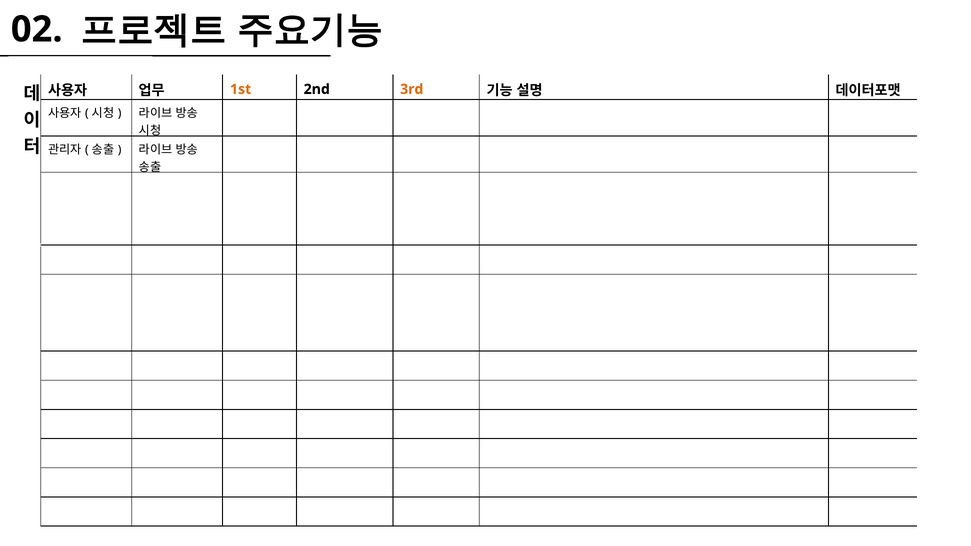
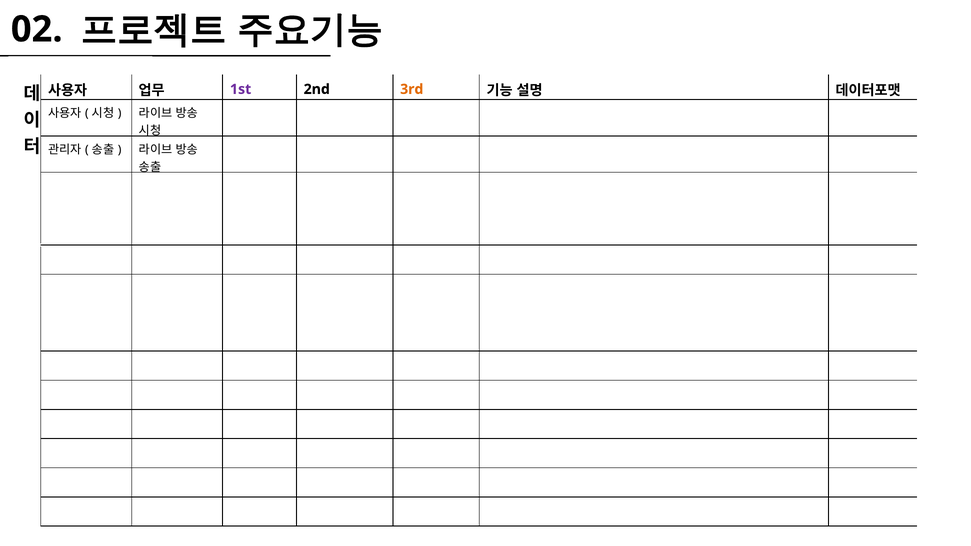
1st colour: orange -> purple
